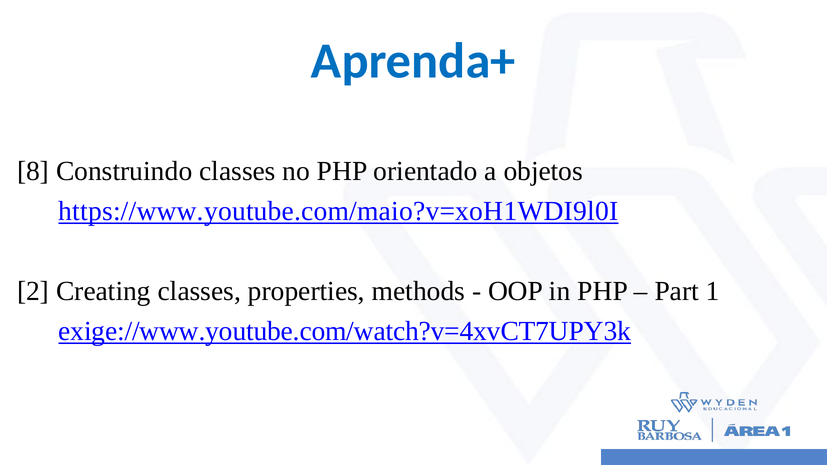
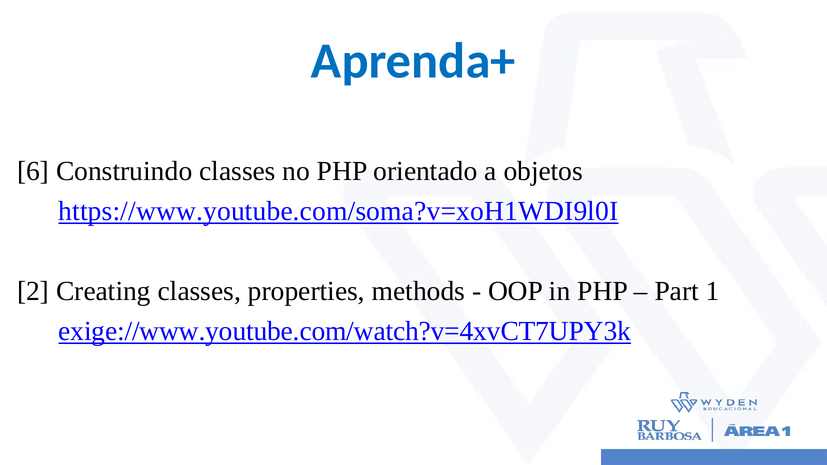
8: 8 -> 6
https://www.youtube.com/maio?v=xoH1WDI9l0I: https://www.youtube.com/maio?v=xoH1WDI9l0I -> https://www.youtube.com/soma?v=xoH1WDI9l0I
